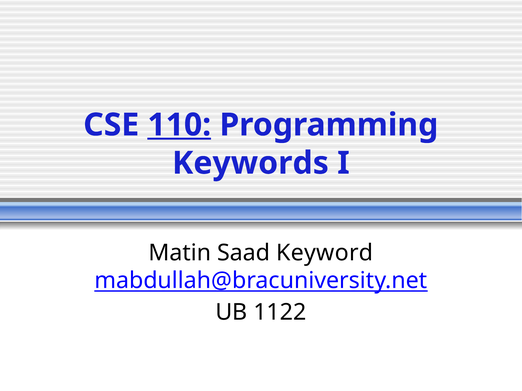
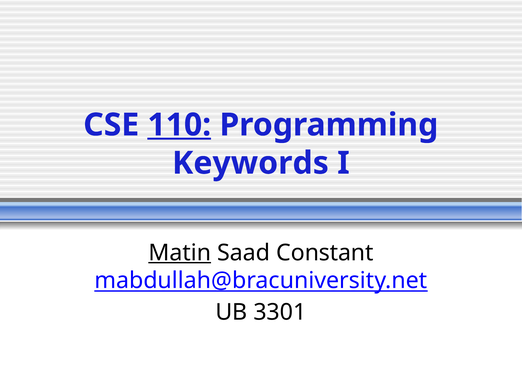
Matin underline: none -> present
Keyword: Keyword -> Constant
1122: 1122 -> 3301
